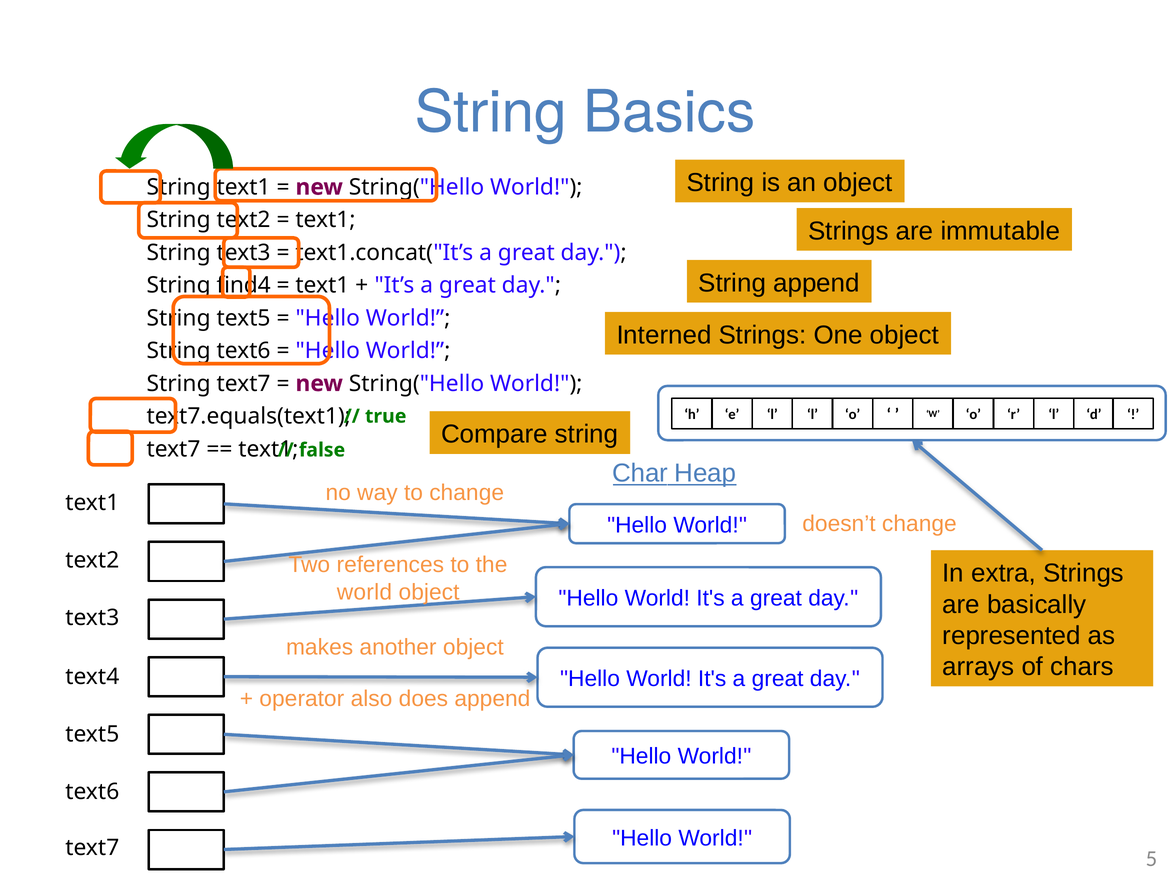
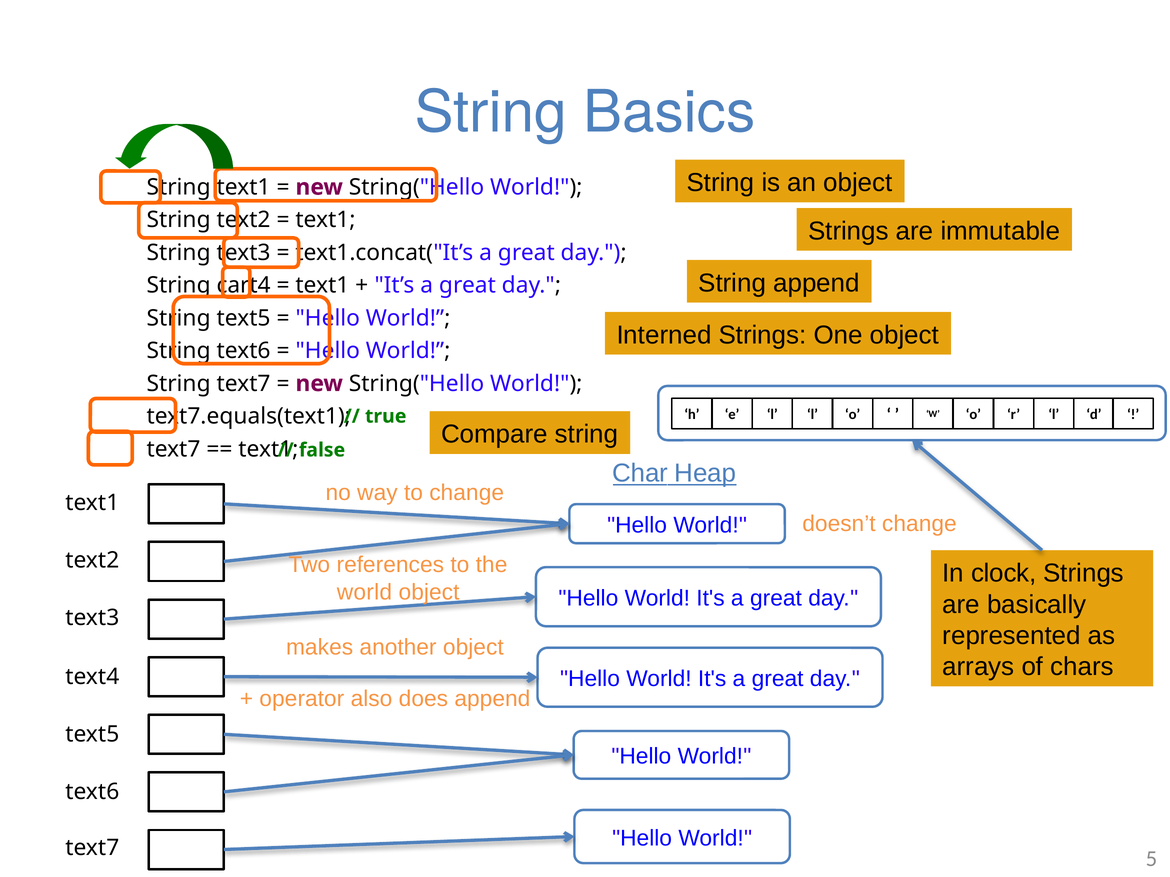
find4: find4 -> cart4
extra: extra -> clock
